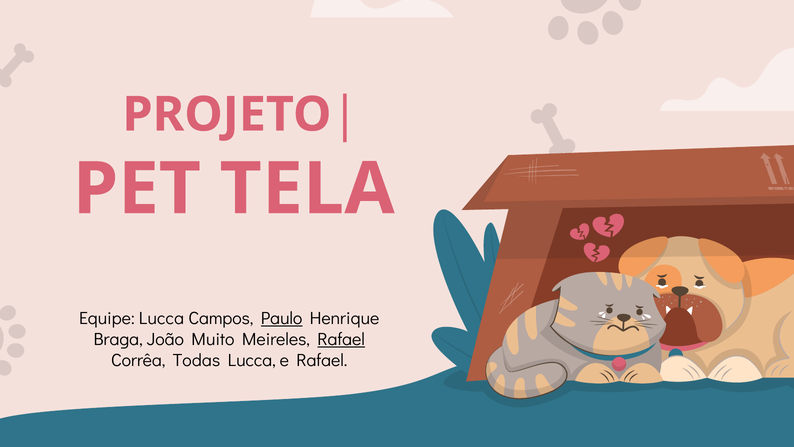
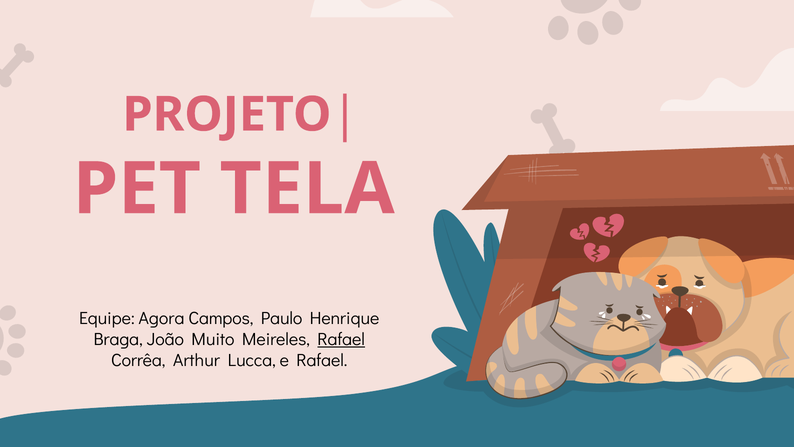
Equipe Lucca: Lucca -> Agora
Paulo underline: present -> none
Todas: Todas -> Arthur
